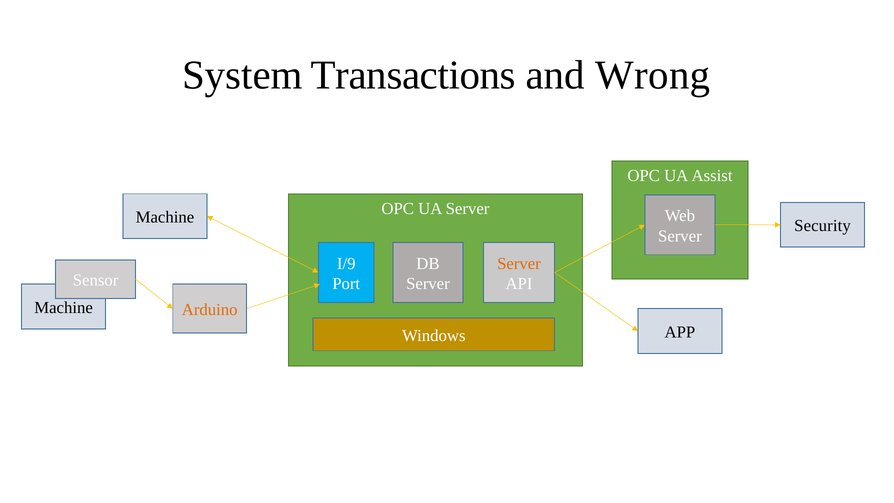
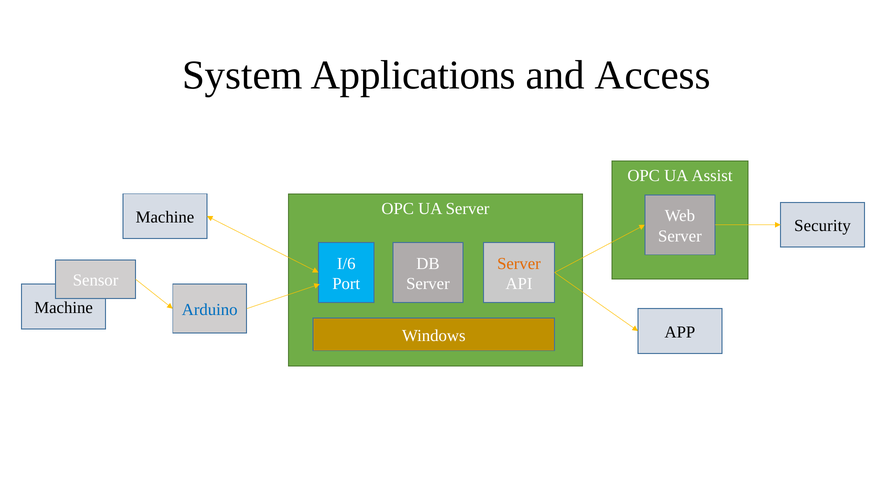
Transactions: Transactions -> Applications
Wrong: Wrong -> Access
I/9: I/9 -> I/6
Arduino colour: orange -> blue
